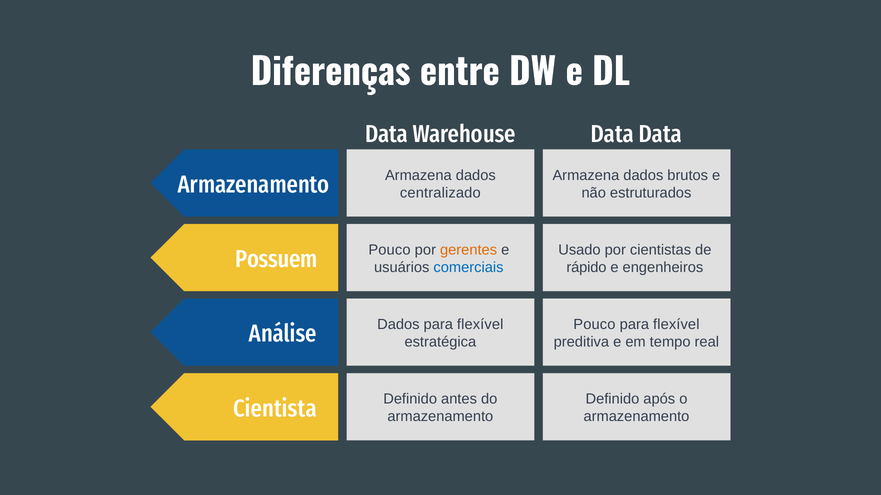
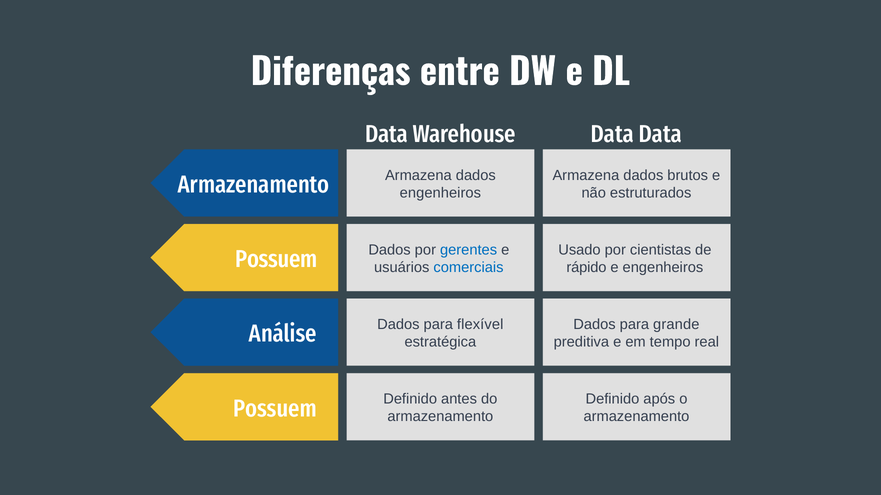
centralizado at (440, 193): centralizado -> engenheiros
Pouco at (389, 250): Pouco -> Dados
gerentes colour: orange -> blue
Análise Pouco: Pouco -> Dados
flexível at (676, 325): flexível -> grande
Cientista at (275, 409): Cientista -> Possuem
